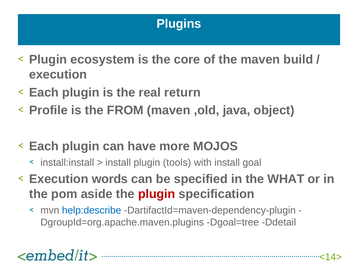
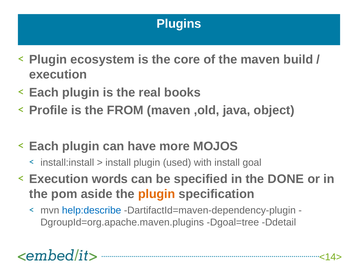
return: return -> books
tools: tools -> used
WHAT: WHAT -> DONE
plugin at (157, 194) colour: red -> orange
